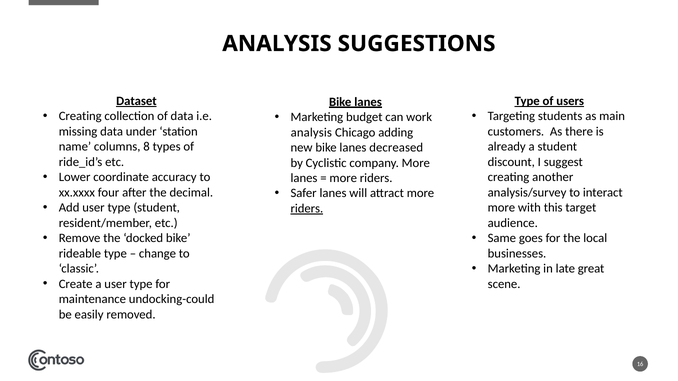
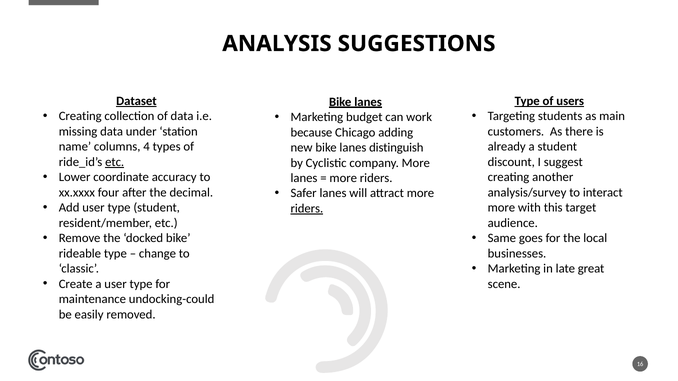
analysis at (311, 132): analysis -> because
8: 8 -> 4
decreased: decreased -> distinguish
etc at (115, 162) underline: none -> present
